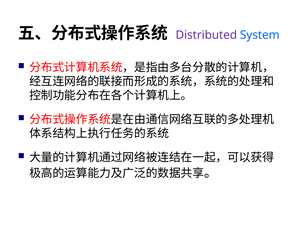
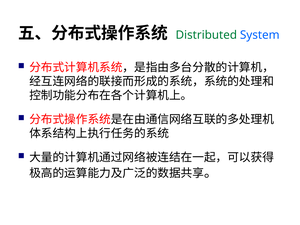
Distributed colour: purple -> green
